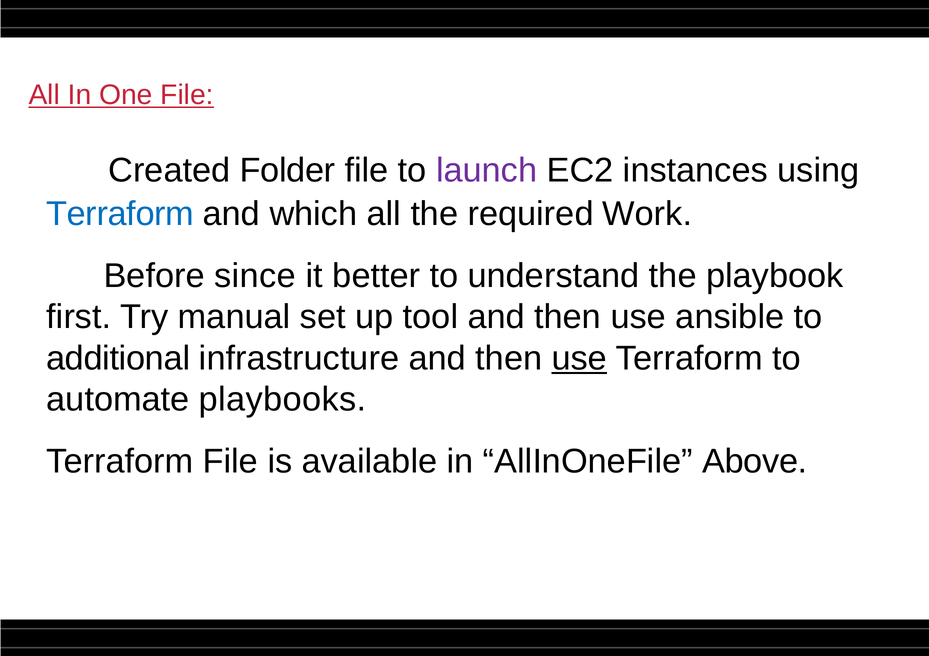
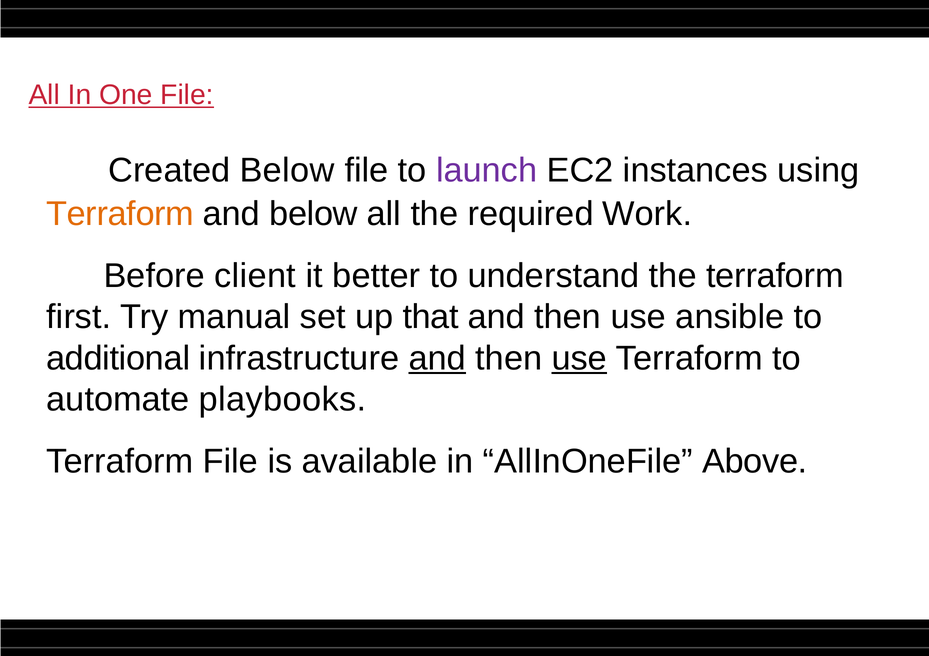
Created Folder: Folder -> Below
Terraform at (120, 214) colour: blue -> orange
and which: which -> below
since: since -> client
the playbook: playbook -> terraform
tool: tool -> that
and at (437, 359) underline: none -> present
